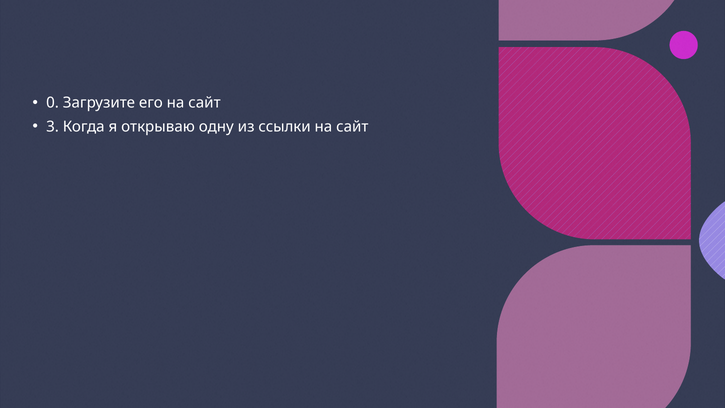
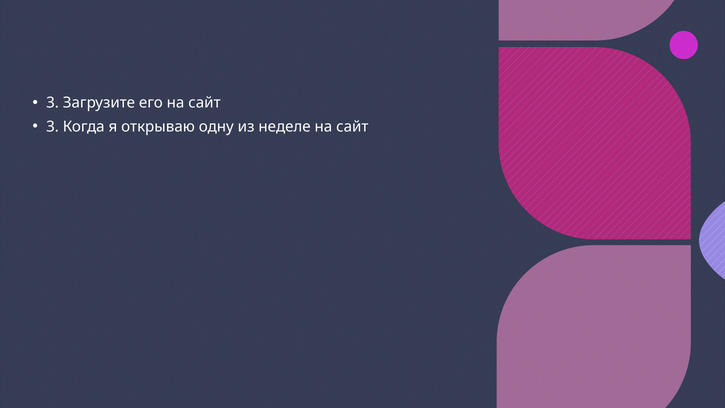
0 at (53, 103): 0 -> 3
ссылки: ссылки -> неделе
